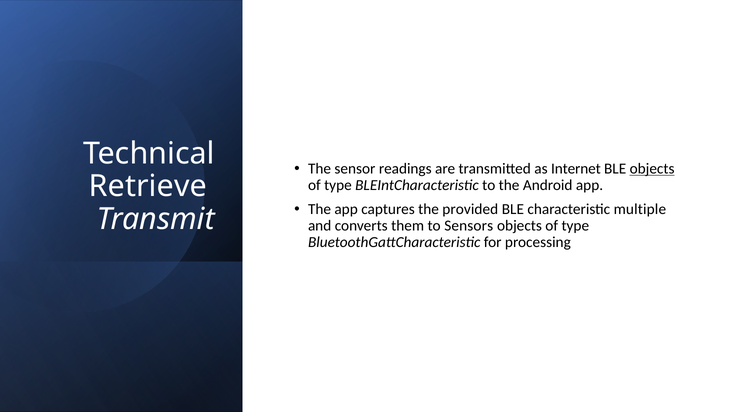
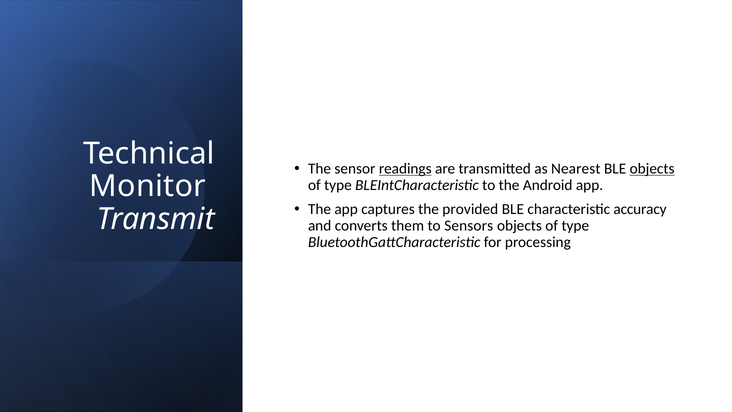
readings underline: none -> present
Internet: Internet -> Nearest
Retrieve: Retrieve -> Monitor
multiple: multiple -> accuracy
